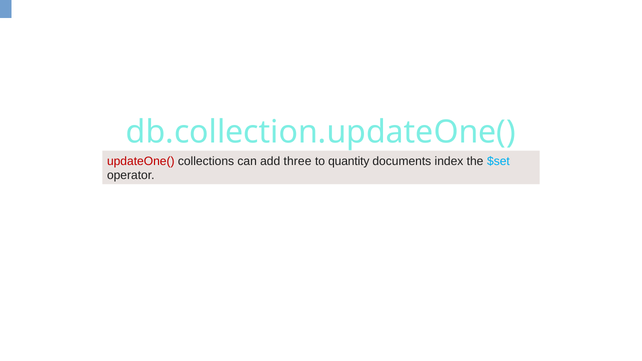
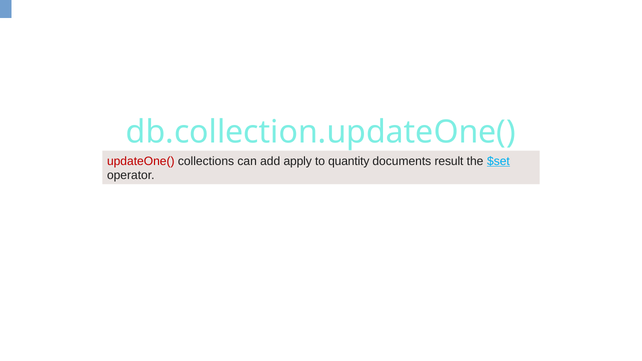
three: three -> apply
index: index -> result
$set underline: none -> present
